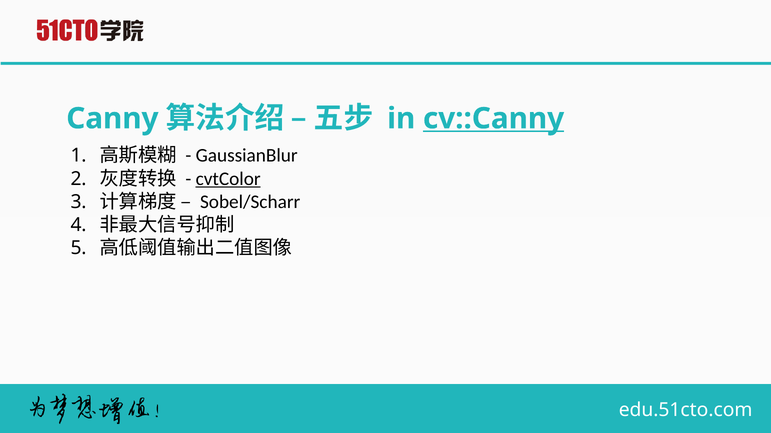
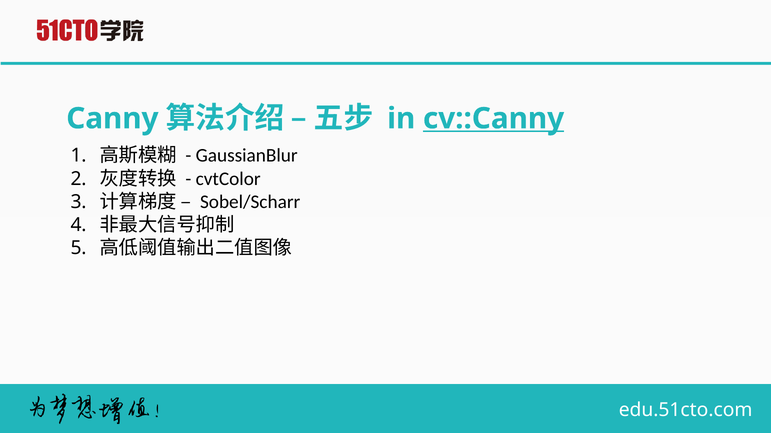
cvtColor underline: present -> none
